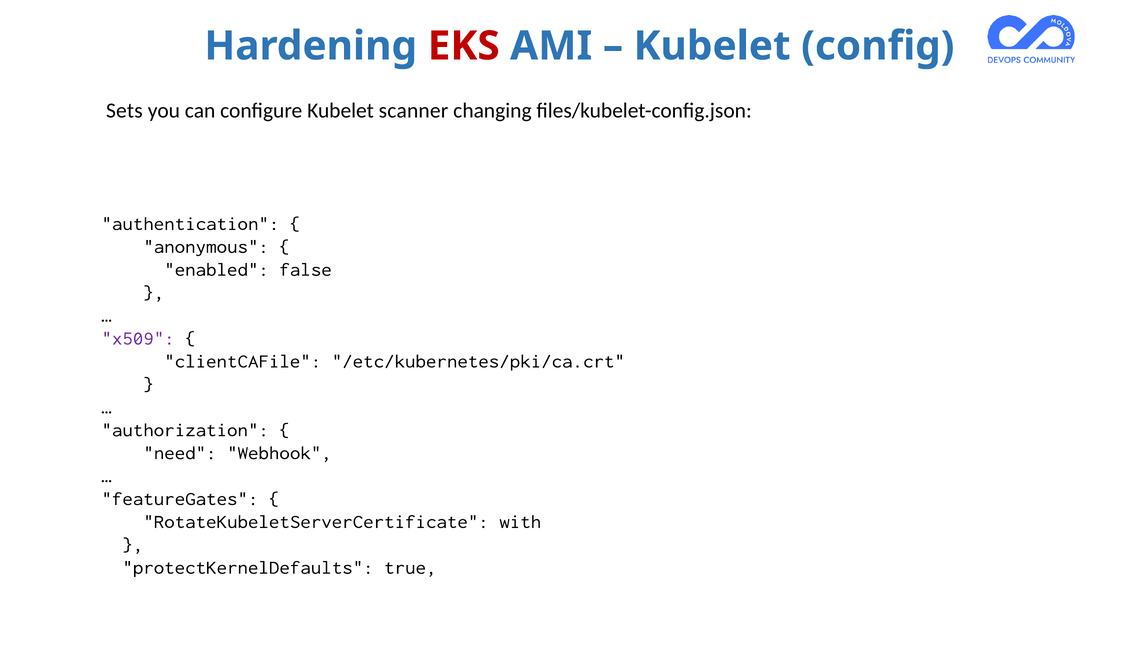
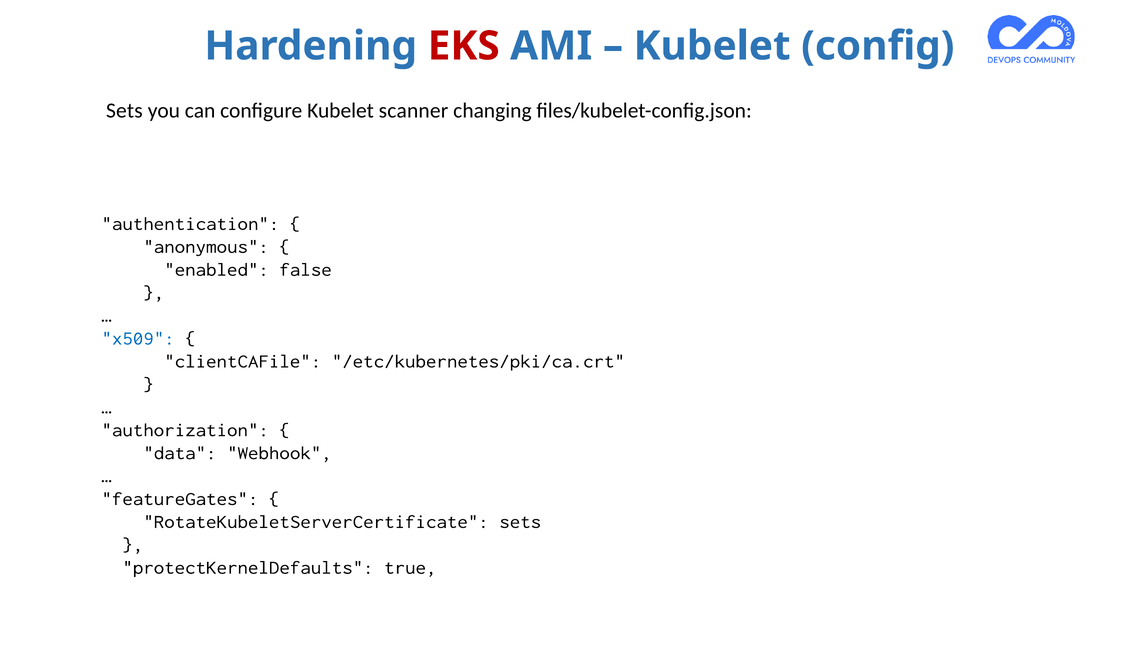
x509 colour: purple -> blue
need: need -> data
RotateKubeletServerCertificate with: with -> sets
